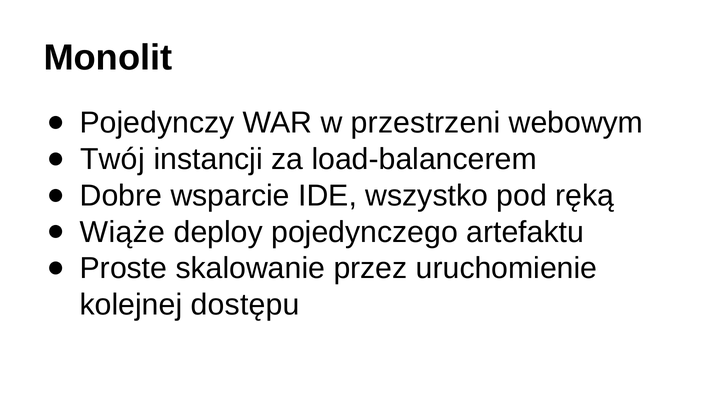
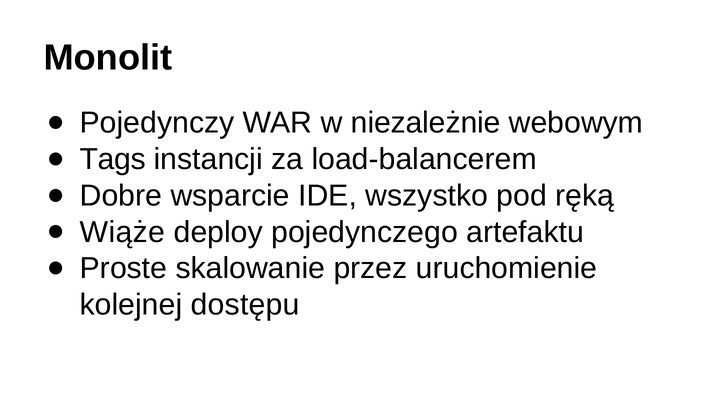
przestrzeni: przestrzeni -> niezależnie
Twój: Twój -> Tags
